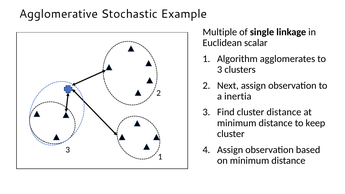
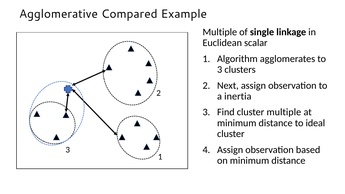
Stochastic: Stochastic -> Compared
cluster distance: distance -> multiple
keep: keep -> ideal
